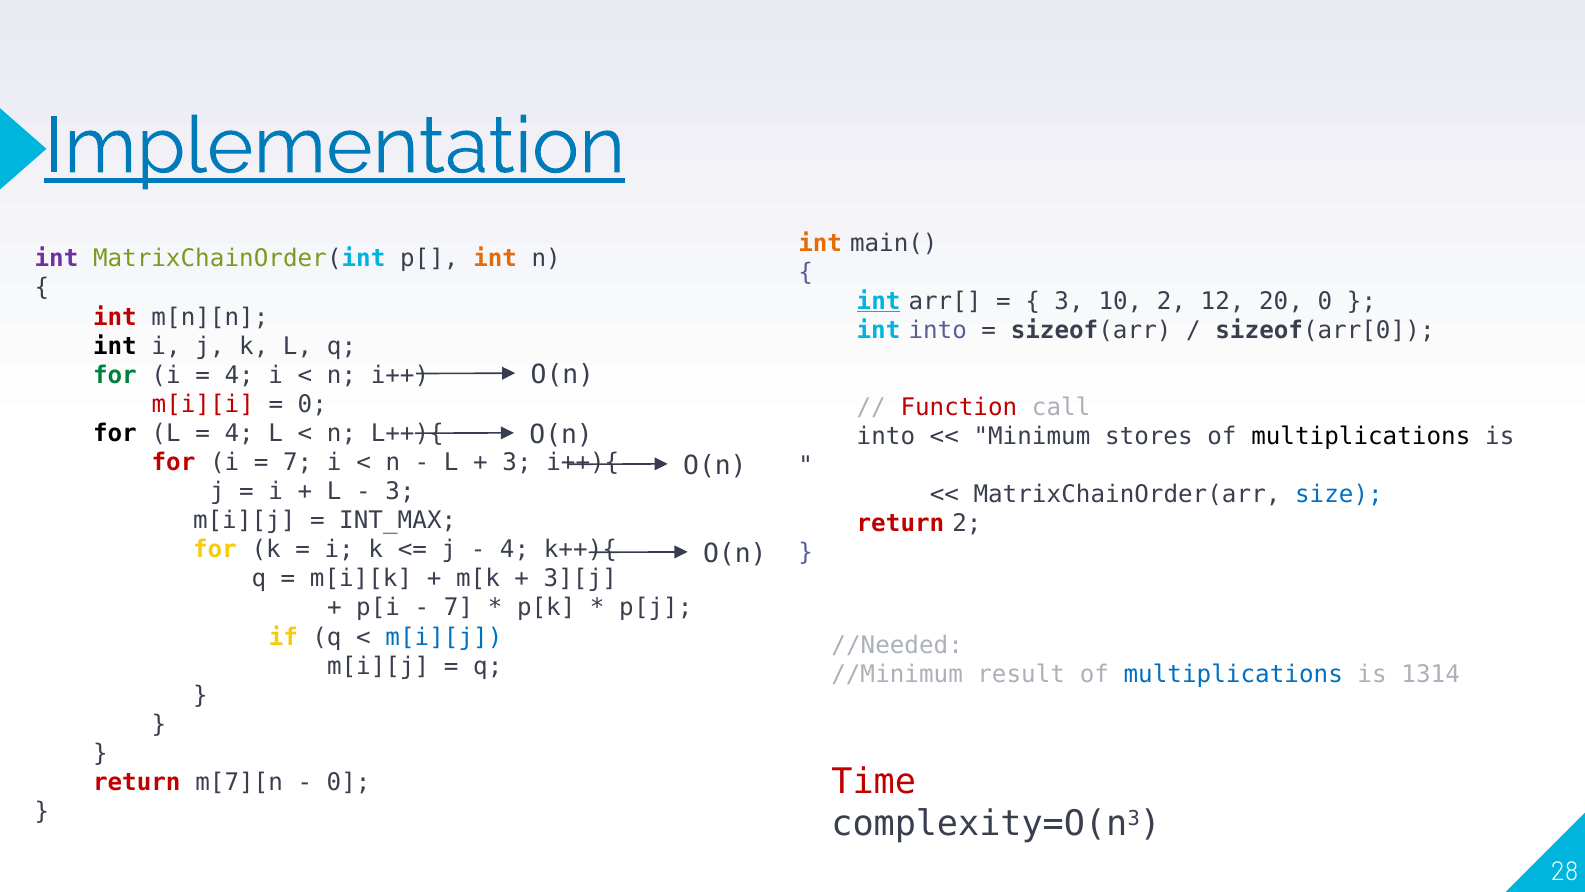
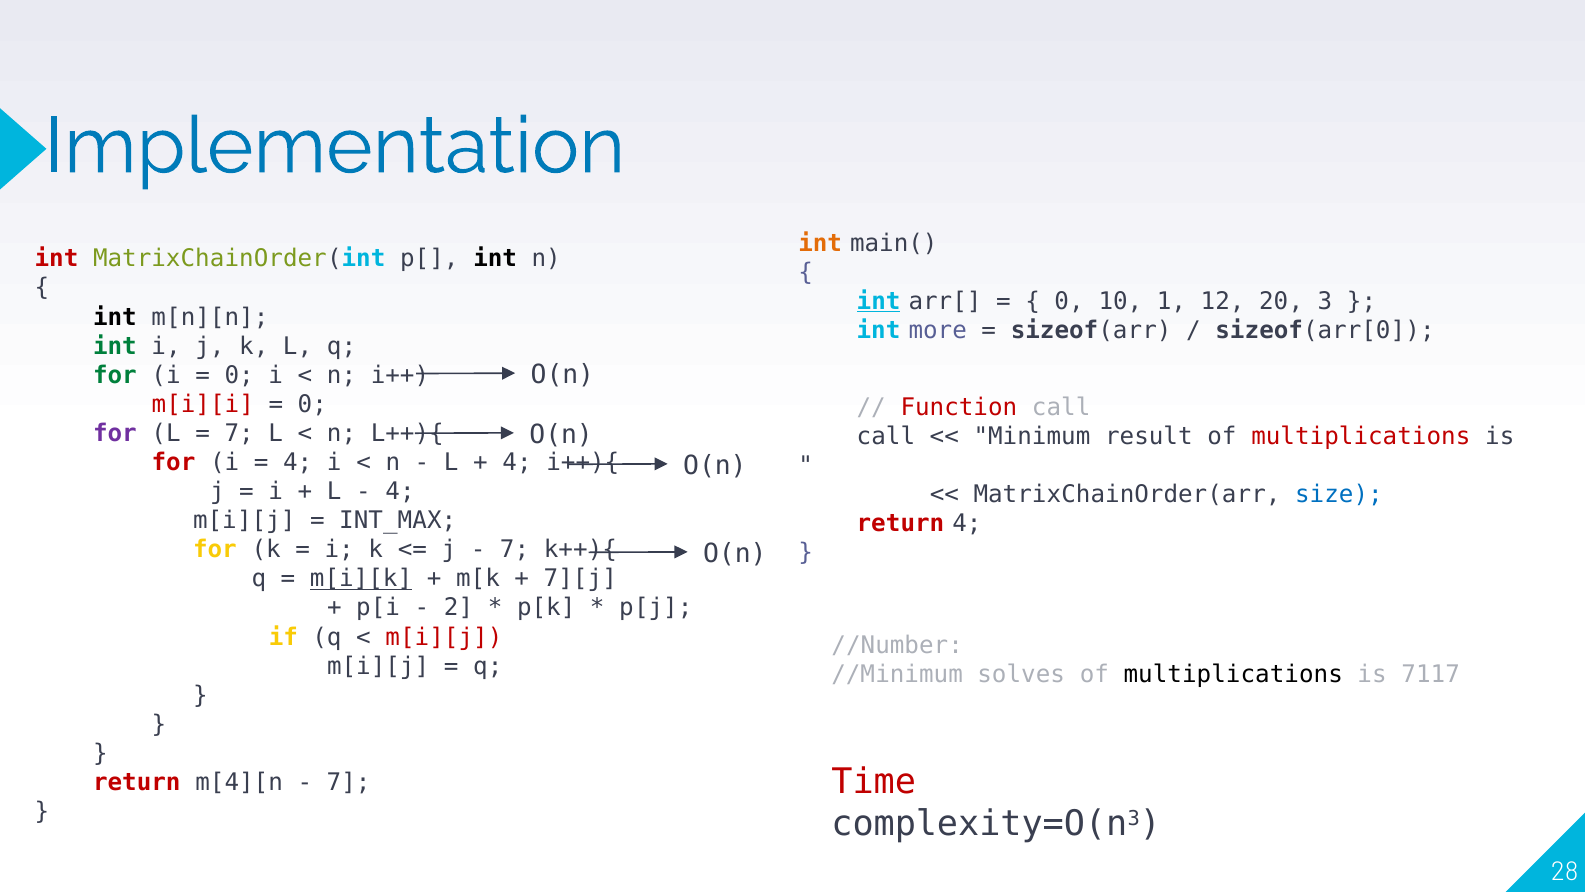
Implementation underline: present -> none
int at (57, 259) colour: purple -> red
int at (495, 259) colour: orange -> black
3 at (1069, 301): 3 -> 0
10 2: 2 -> 1
20 0: 0 -> 3
int at (115, 317) colour: red -> black
int into: into -> more
int at (115, 346) colour: black -> green
4 at (239, 375): 4 -> 0
for at (115, 433) colour: black -> purple
4 at (239, 433): 4 -> 7
into at (886, 436): into -> call
stores: stores -> result
multiplications at (1361, 436) colour: black -> red
7 at (298, 462): 7 -> 4
3 at (517, 462): 3 -> 4
3 at (400, 491): 3 -> 4
return 2: 2 -> 4
4 at (515, 550): 4 -> 7
m[i][k underline: none -> present
3][j: 3][j -> 7][j
7 at (459, 608): 7 -> 2
m[i][j at (444, 637) colour: blue -> red
//Needed: //Needed -> //Number
result: result -> solves
multiplications at (1233, 674) colour: blue -> black
1314: 1314 -> 7117
m[7][n: m[7][n -> m[4][n
0 at (349, 782): 0 -> 7
